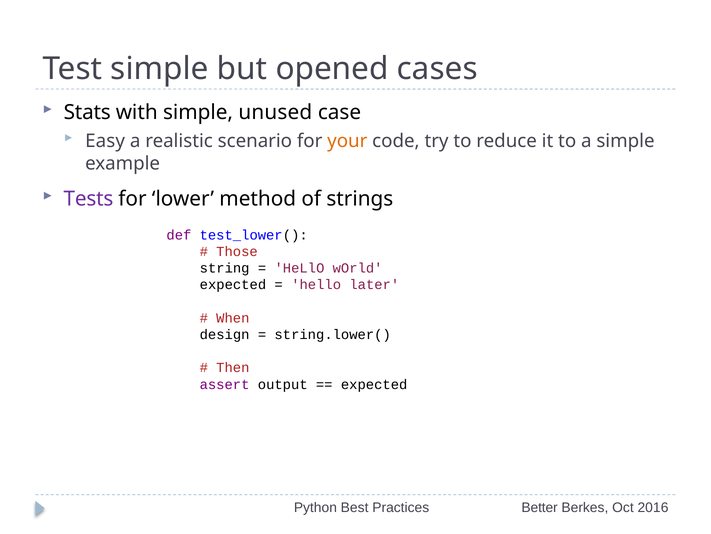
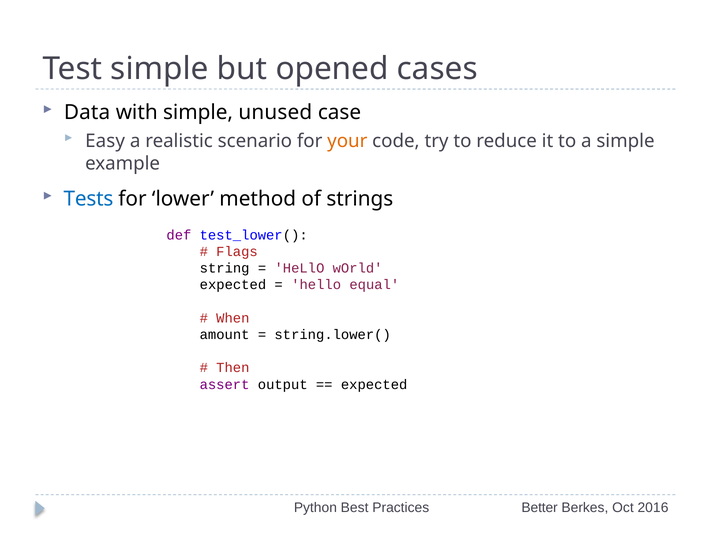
Stats: Stats -> Data
Tests colour: purple -> blue
Those: Those -> Flags
later: later -> equal
design: design -> amount
